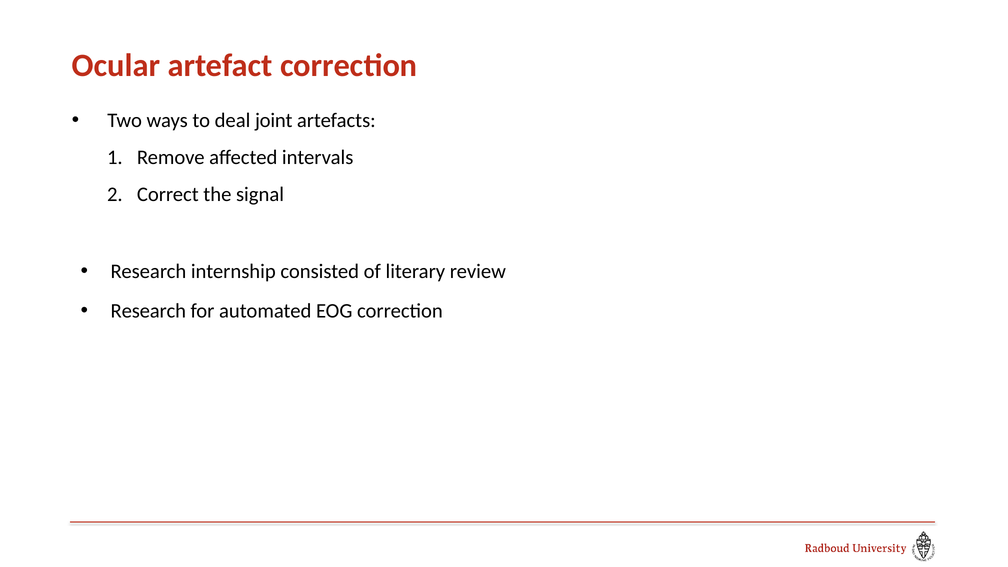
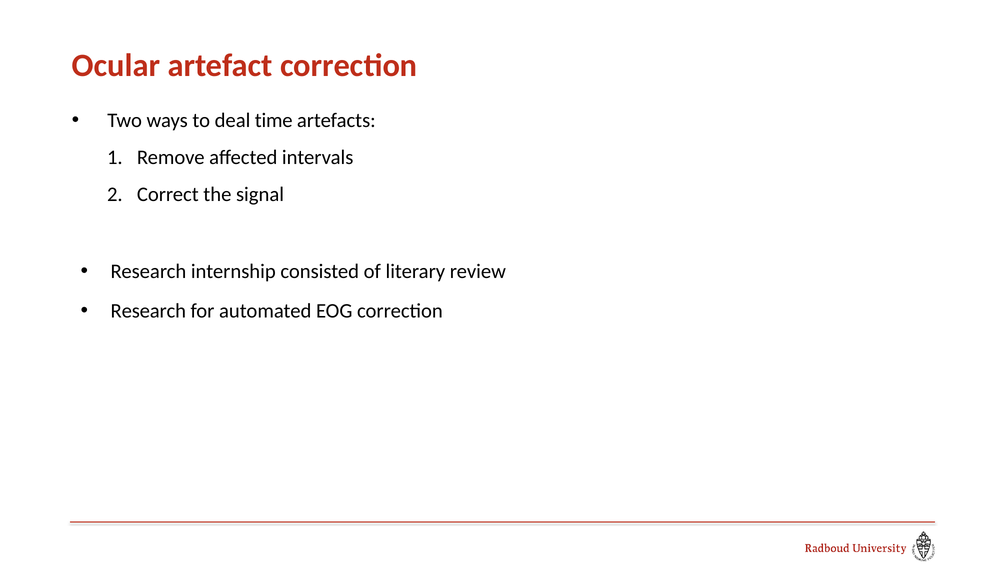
joint: joint -> time
